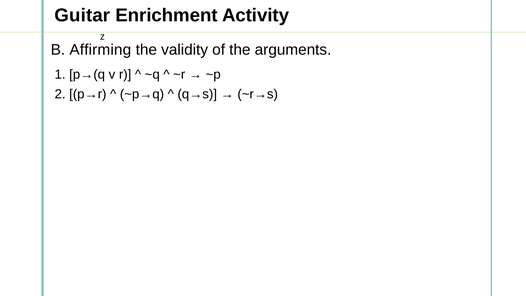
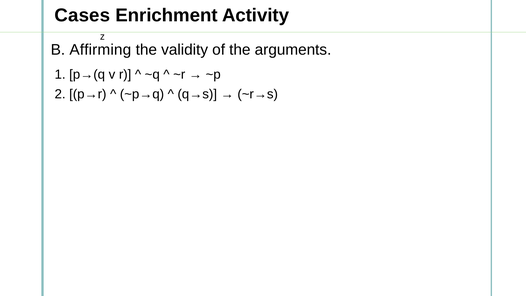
Guitar: Guitar -> Cases
